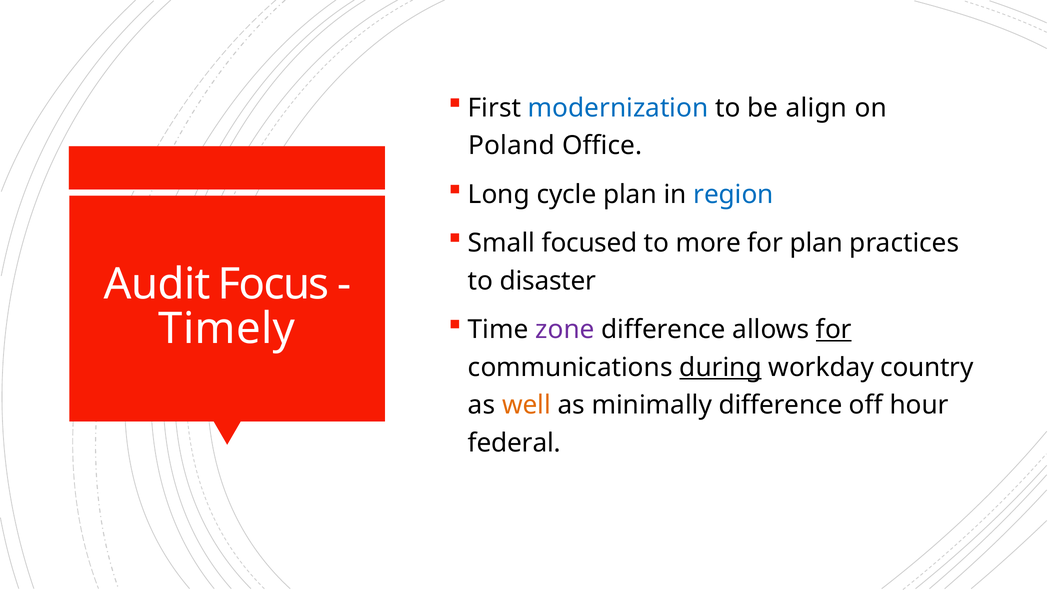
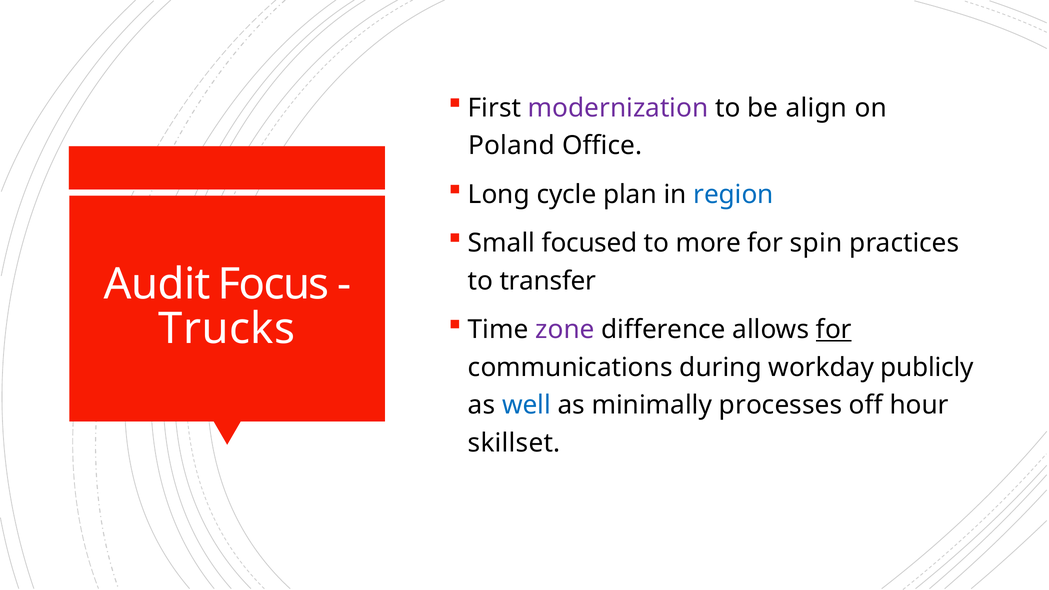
modernization colour: blue -> purple
for plan: plan -> spin
disaster: disaster -> transfer
Timely: Timely -> Trucks
during underline: present -> none
country: country -> publicly
well colour: orange -> blue
minimally difference: difference -> processes
federal: federal -> skillset
